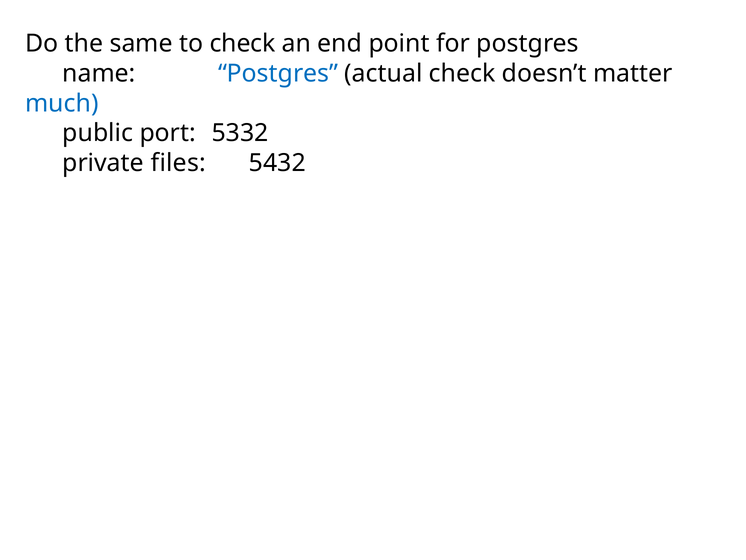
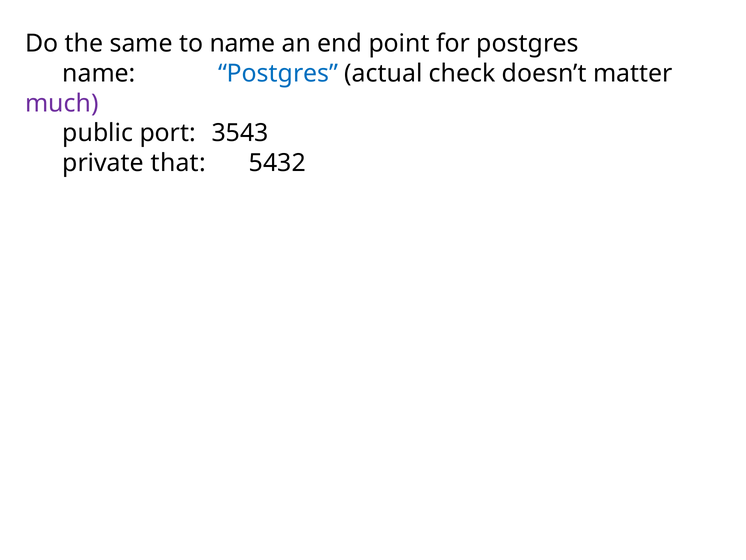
to check: check -> name
much colour: blue -> purple
5332: 5332 -> 3543
files: files -> that
